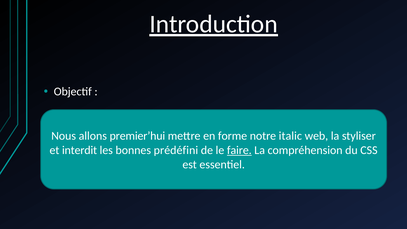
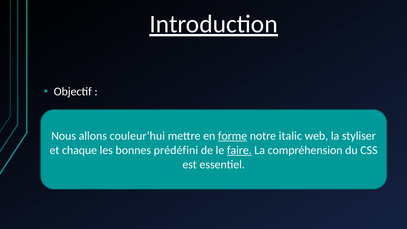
premier’hui: premier’hui -> couleur’hui
forme underline: none -> present
interdit: interdit -> chaque
